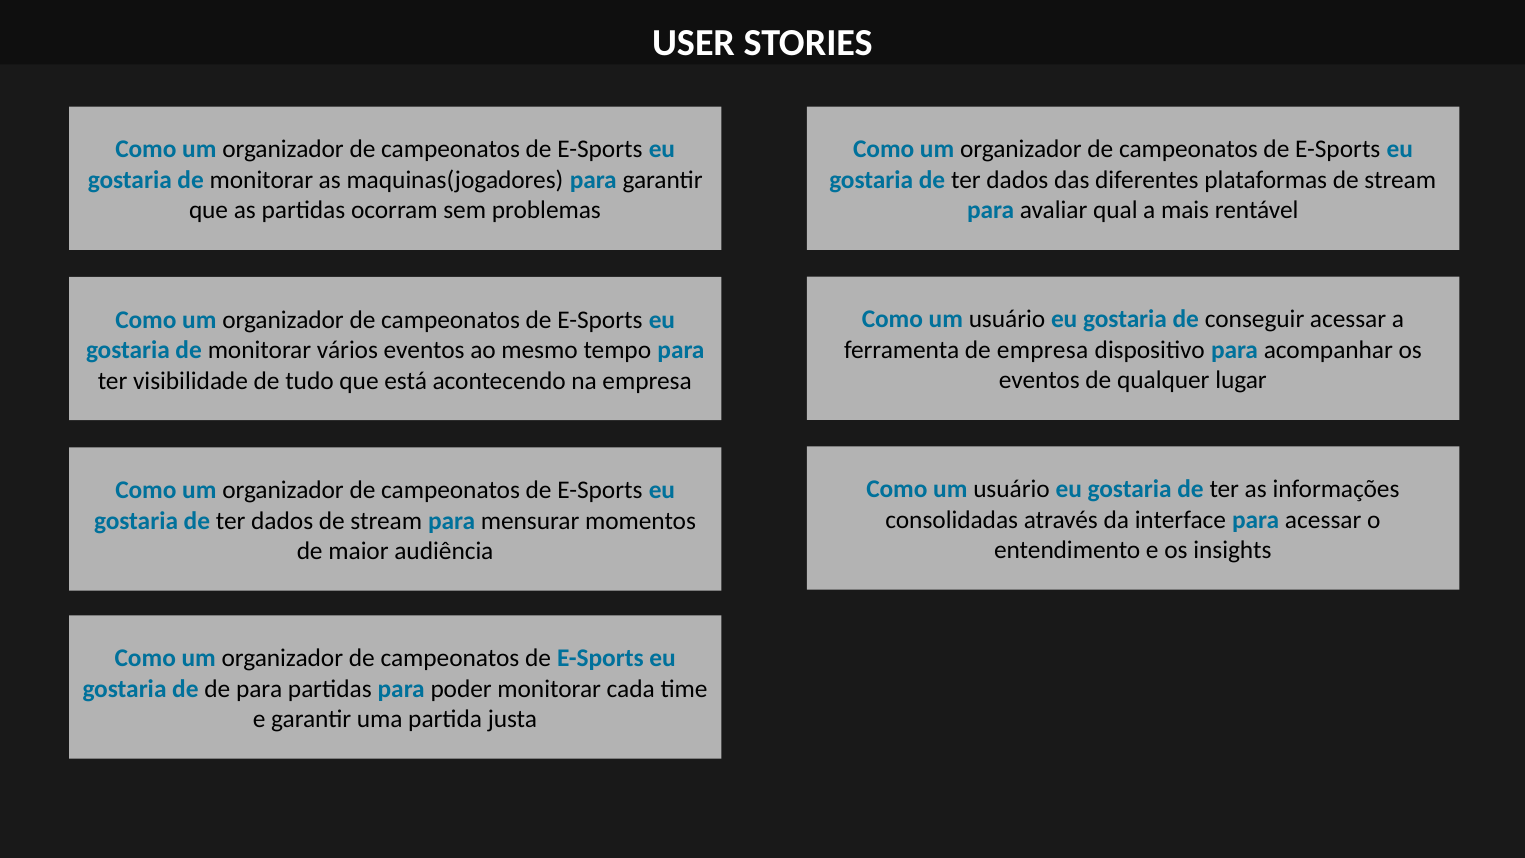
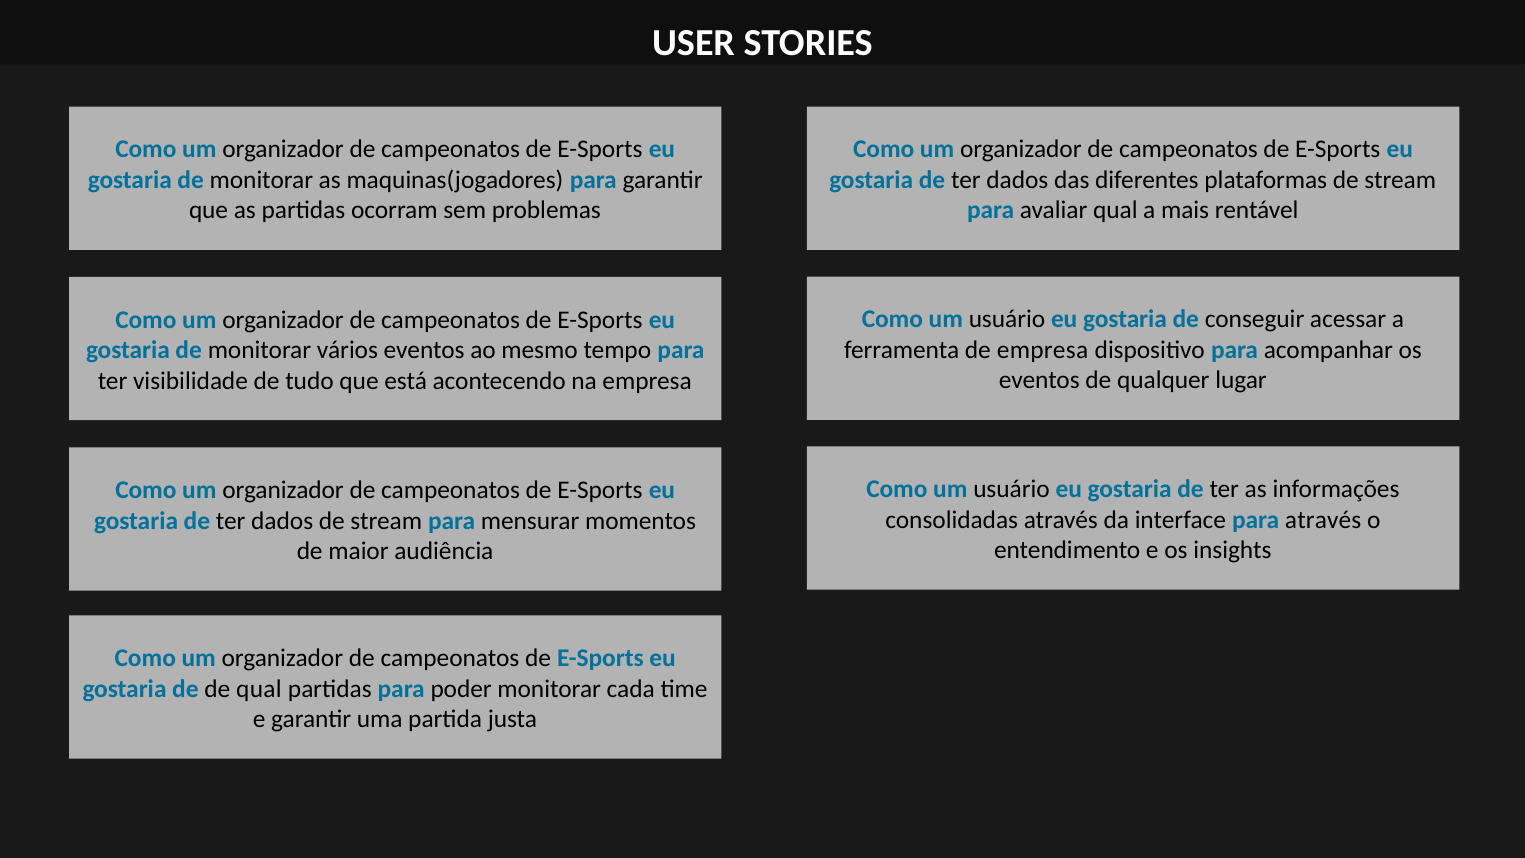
para acessar: acessar -> através
de para: para -> qual
